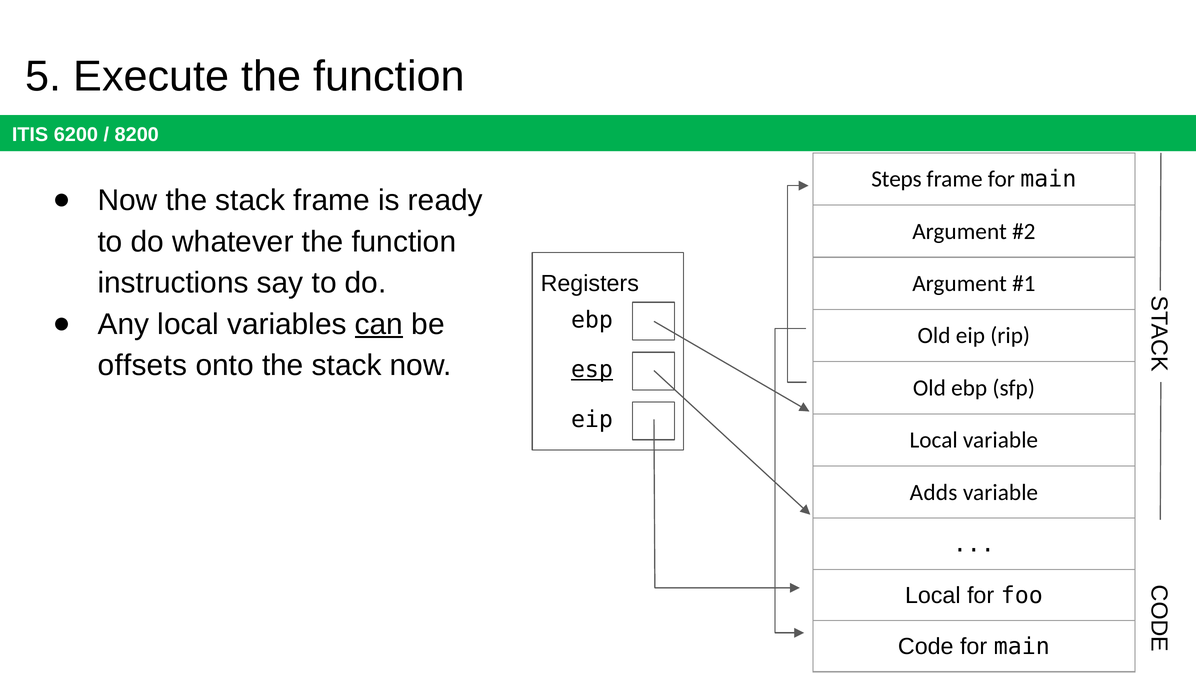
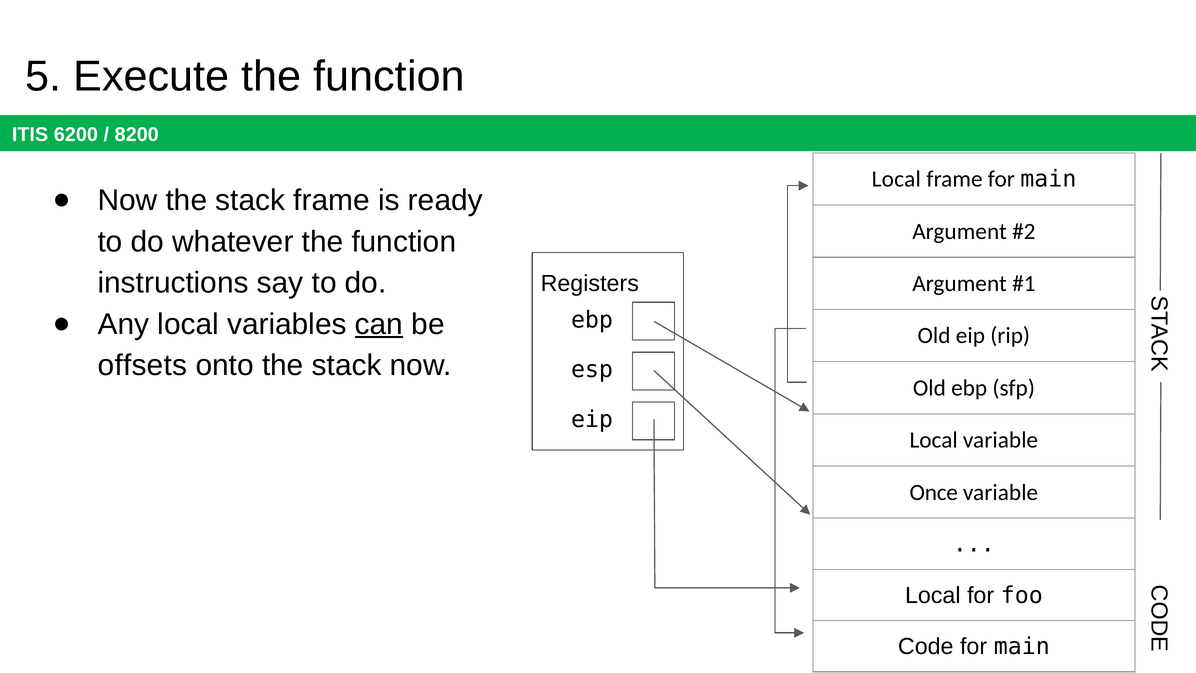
Steps at (896, 179): Steps -> Local
esp underline: present -> none
Adds: Adds -> Once
